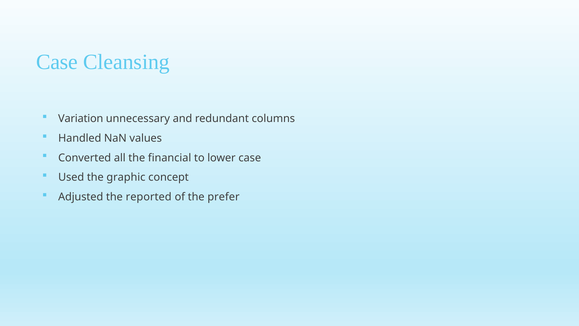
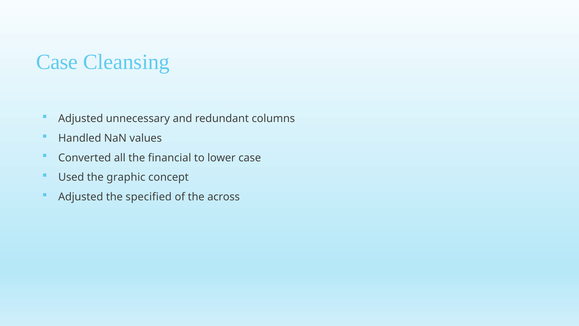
Variation at (81, 119): Variation -> Adjusted
reported: reported -> specified
prefer: prefer -> across
